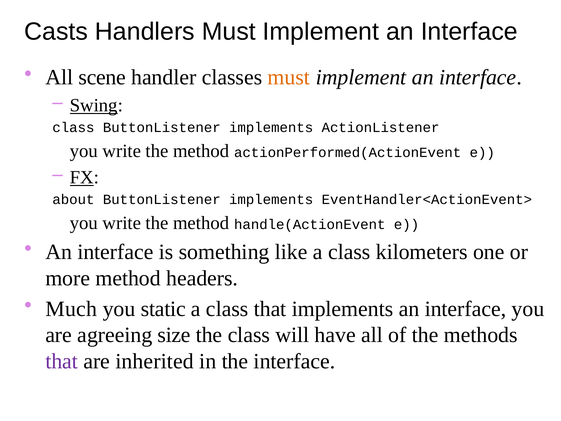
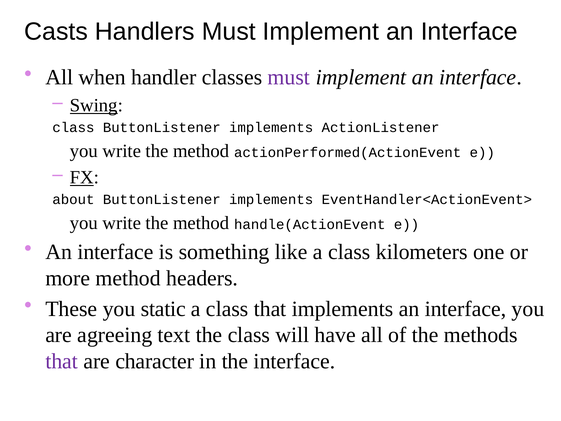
scene: scene -> when
must at (289, 77) colour: orange -> purple
Much: Much -> These
size: size -> text
inherited: inherited -> character
